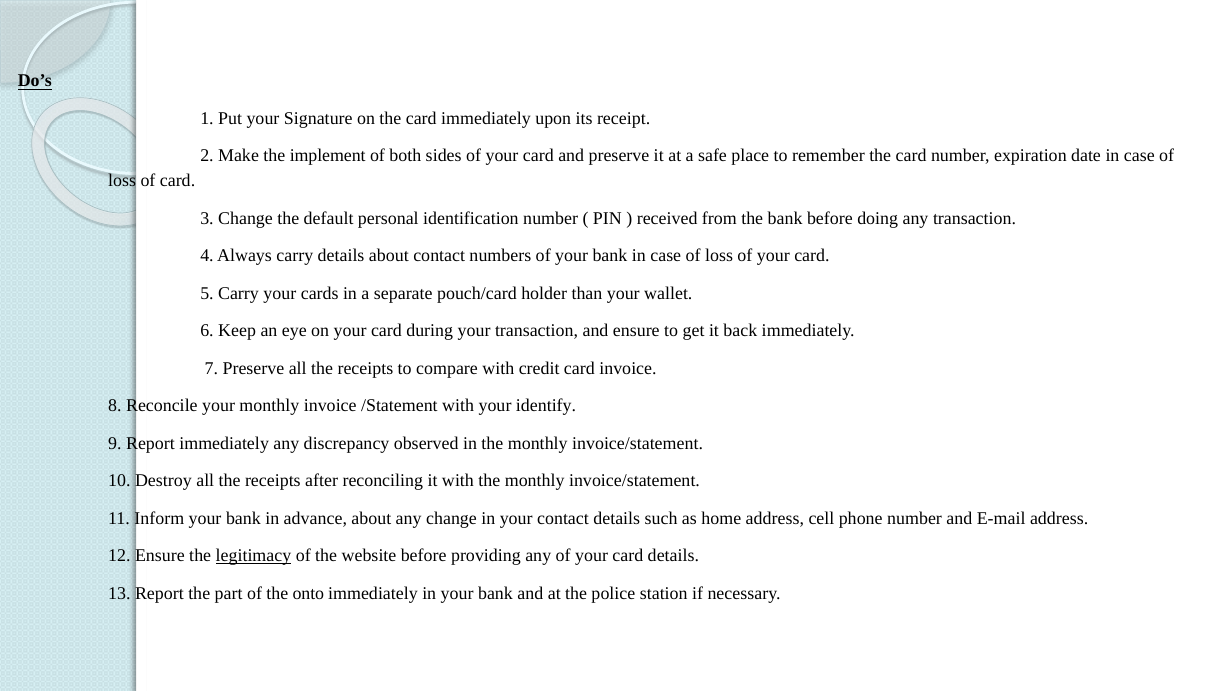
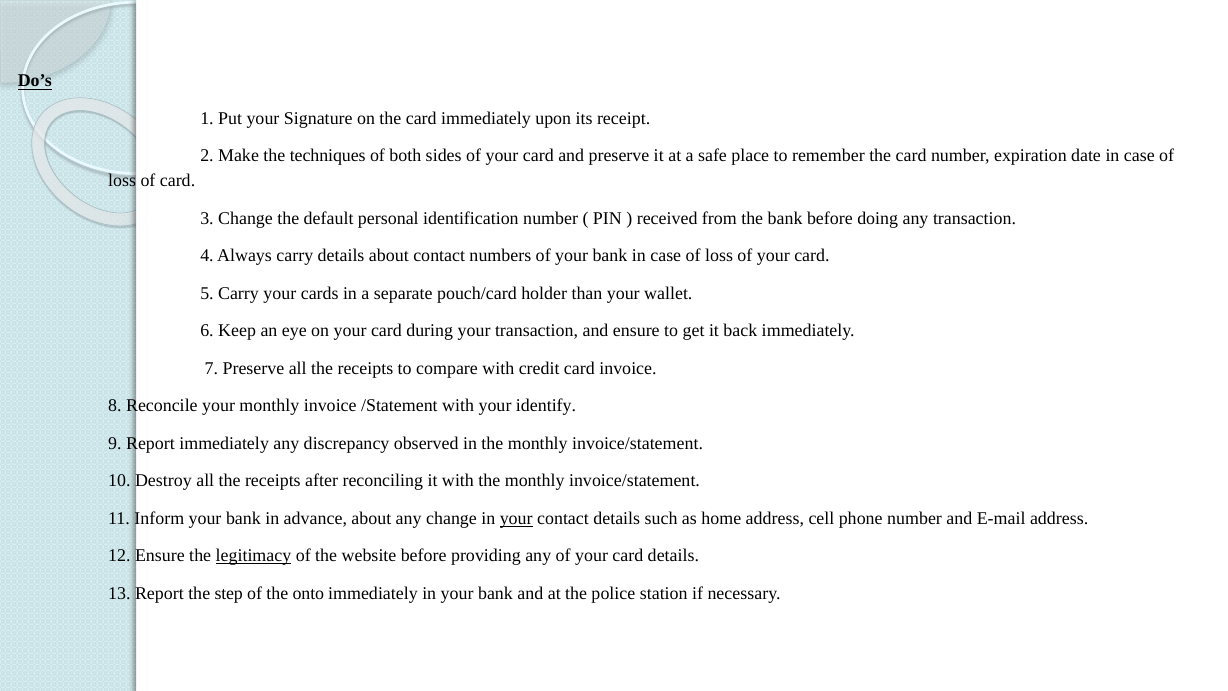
implement: implement -> techniques
your at (516, 518) underline: none -> present
part: part -> step
